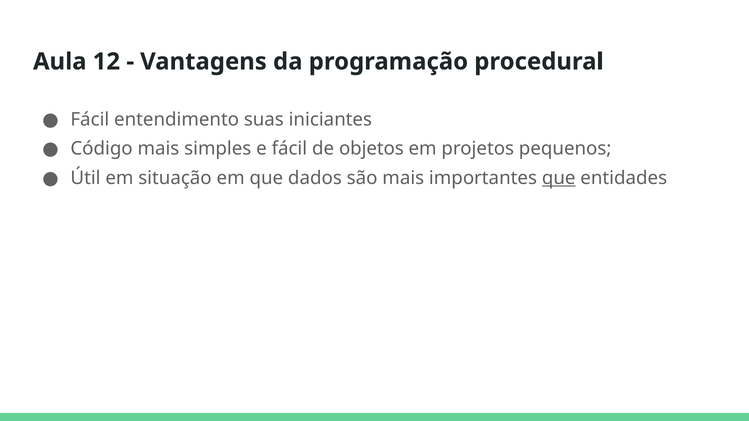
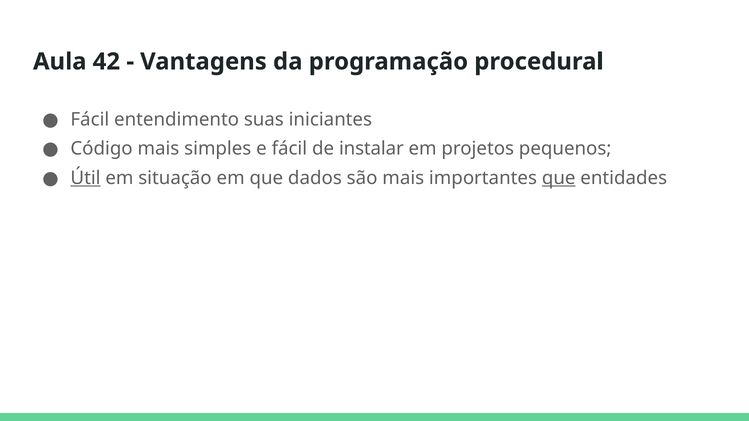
12: 12 -> 42
objetos: objetos -> instalar
Útil underline: none -> present
